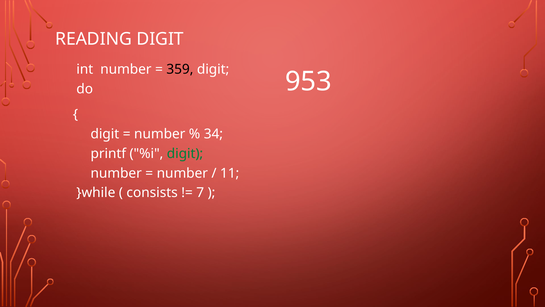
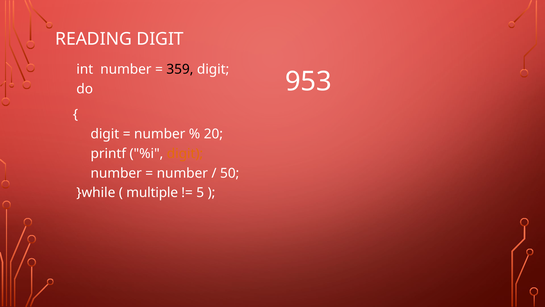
34: 34 -> 20
digit at (185, 153) colour: green -> orange
11: 11 -> 50
consists: consists -> multiple
7: 7 -> 5
